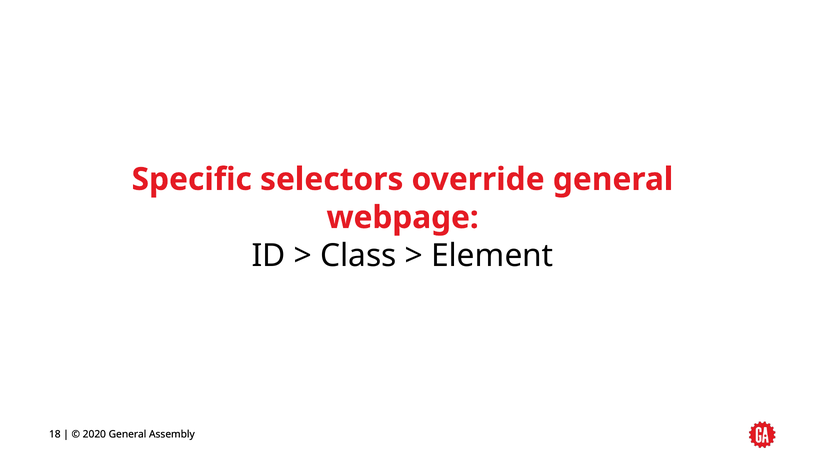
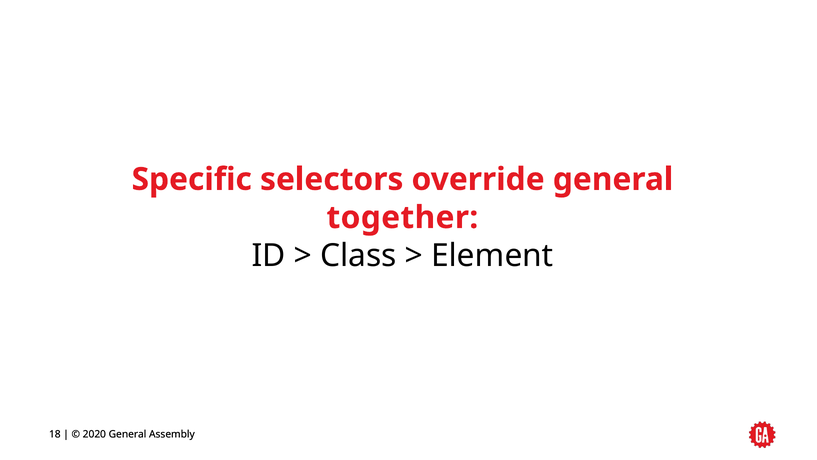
webpage: webpage -> together
